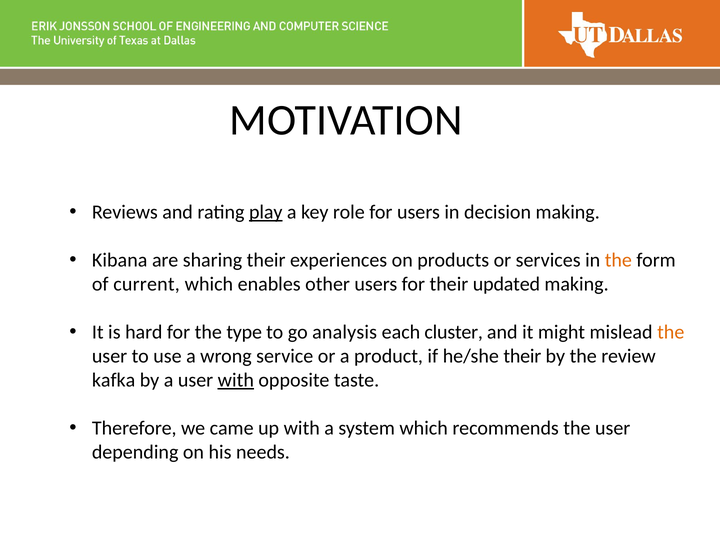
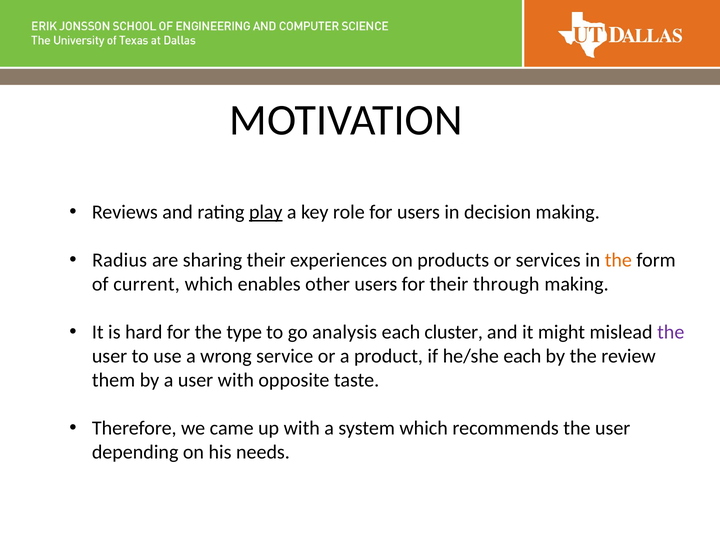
Kibana: Kibana -> Radius
updated: updated -> through
the at (671, 332) colour: orange -> purple
he/she their: their -> each
kafka: kafka -> them
with at (236, 380) underline: present -> none
